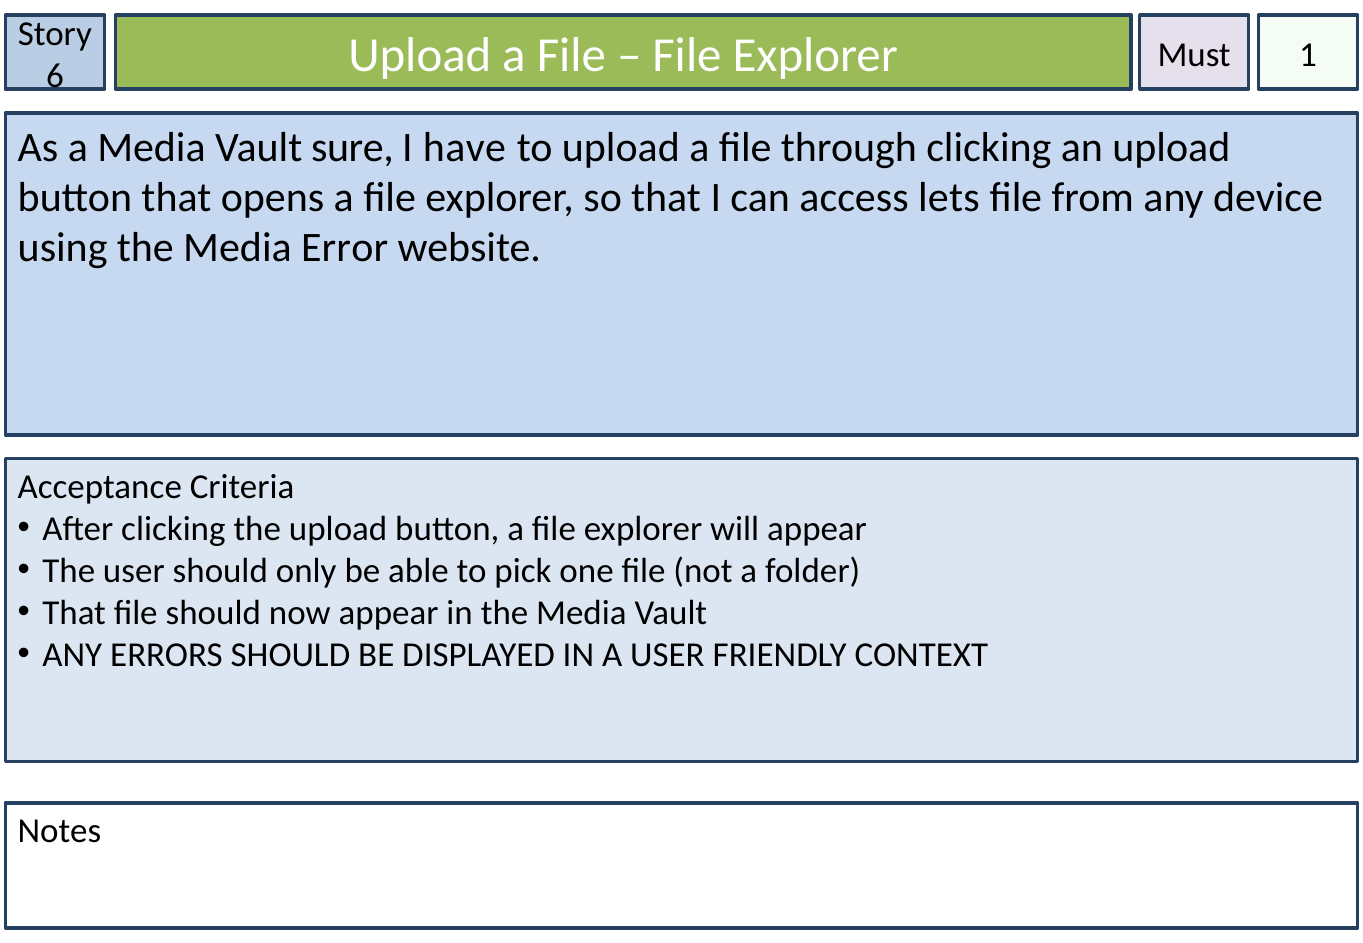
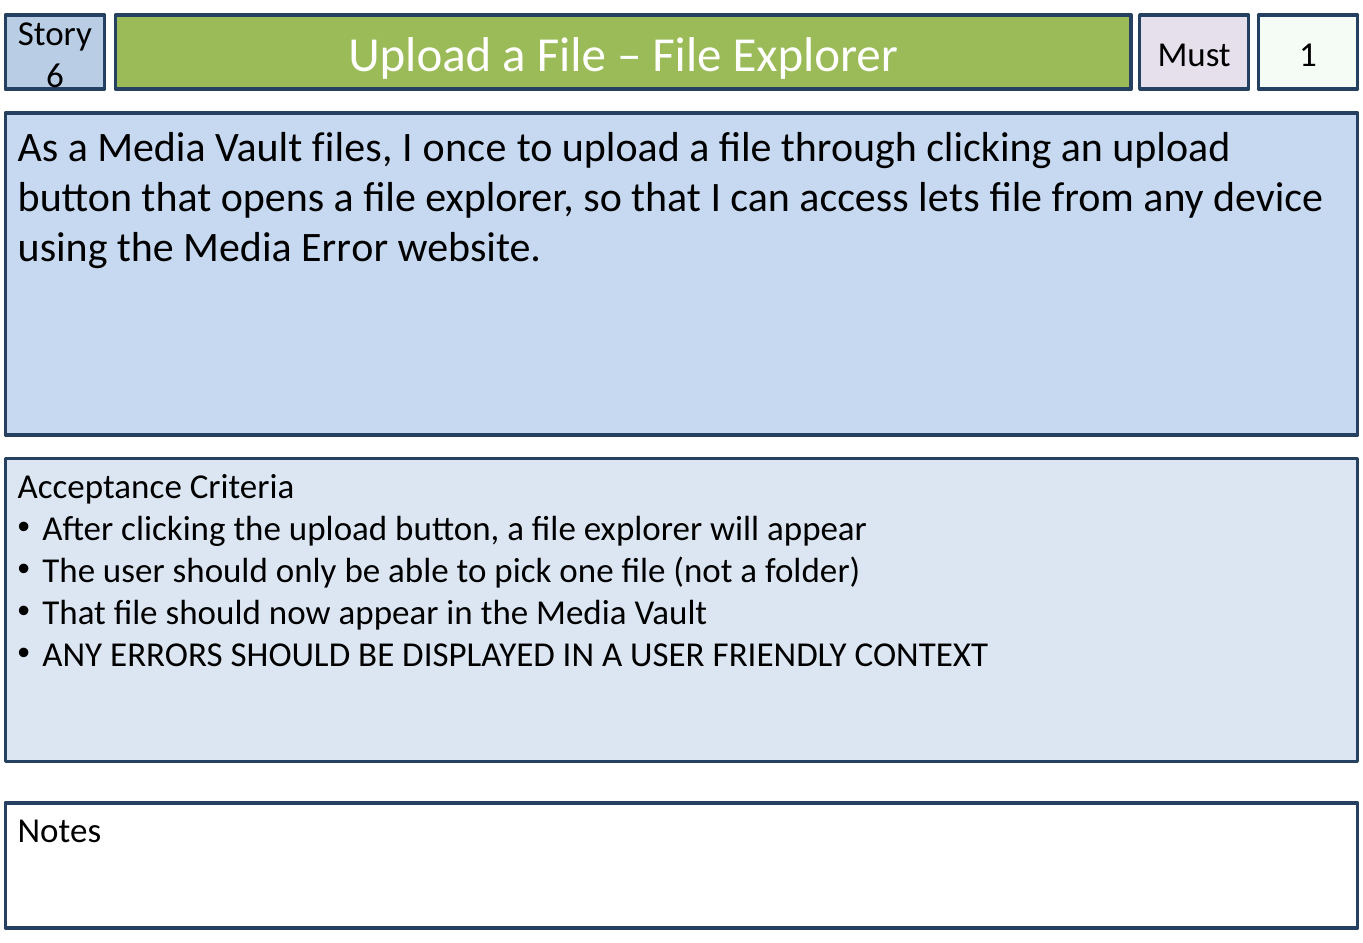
sure: sure -> files
have: have -> once
